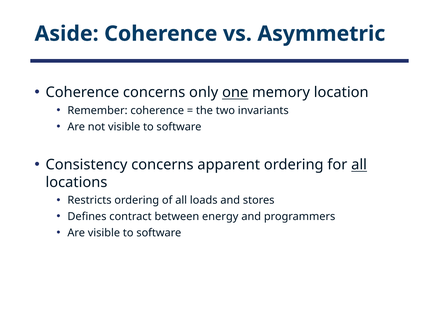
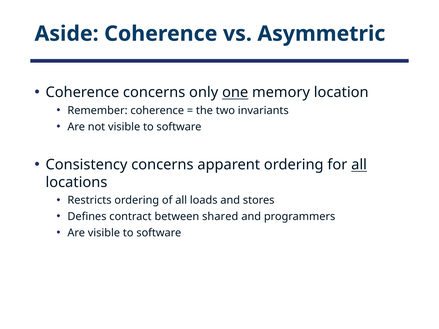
energy: energy -> shared
